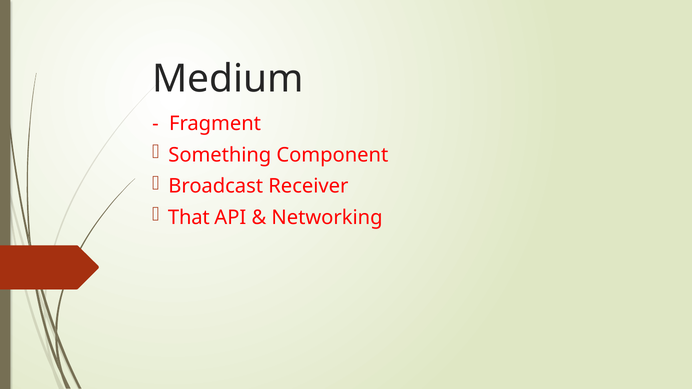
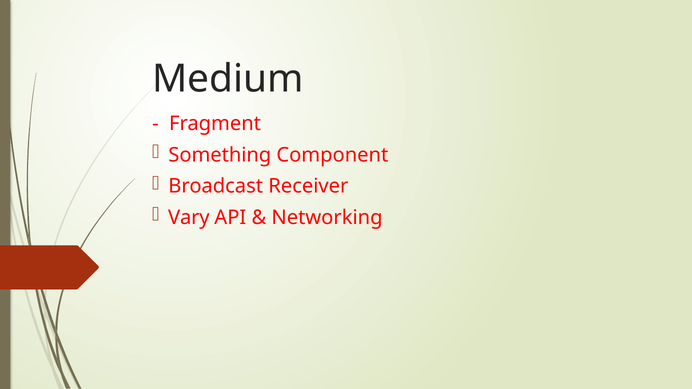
That: That -> Vary
